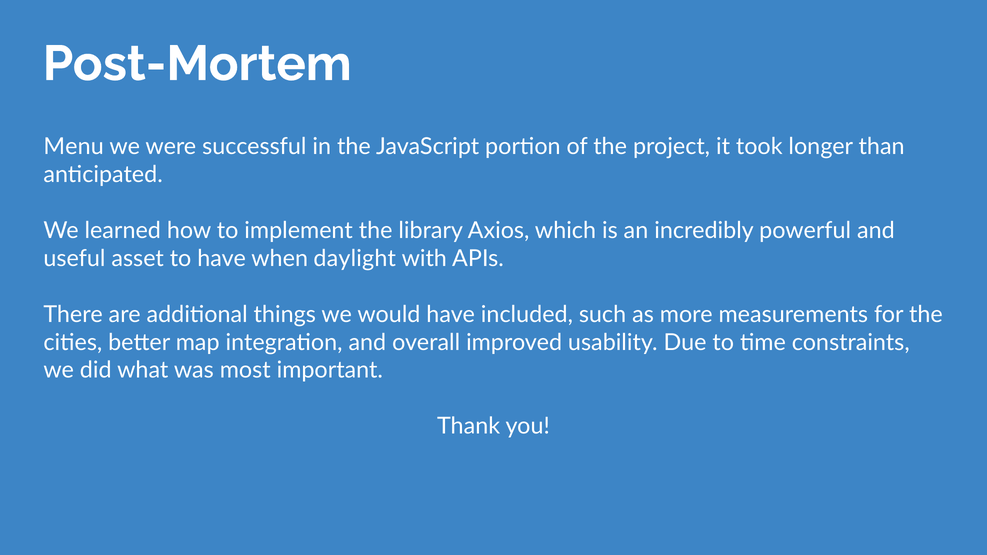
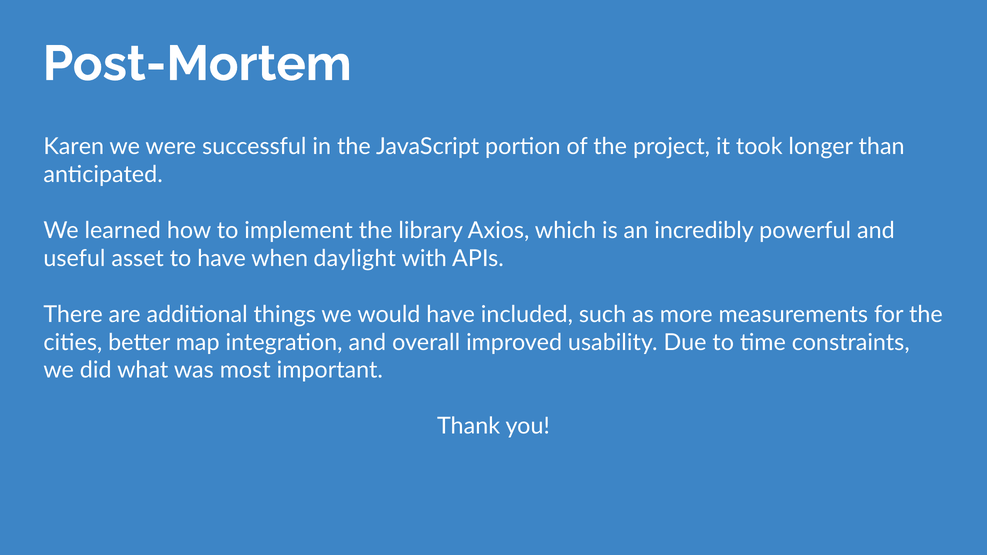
Menu: Menu -> Karen
